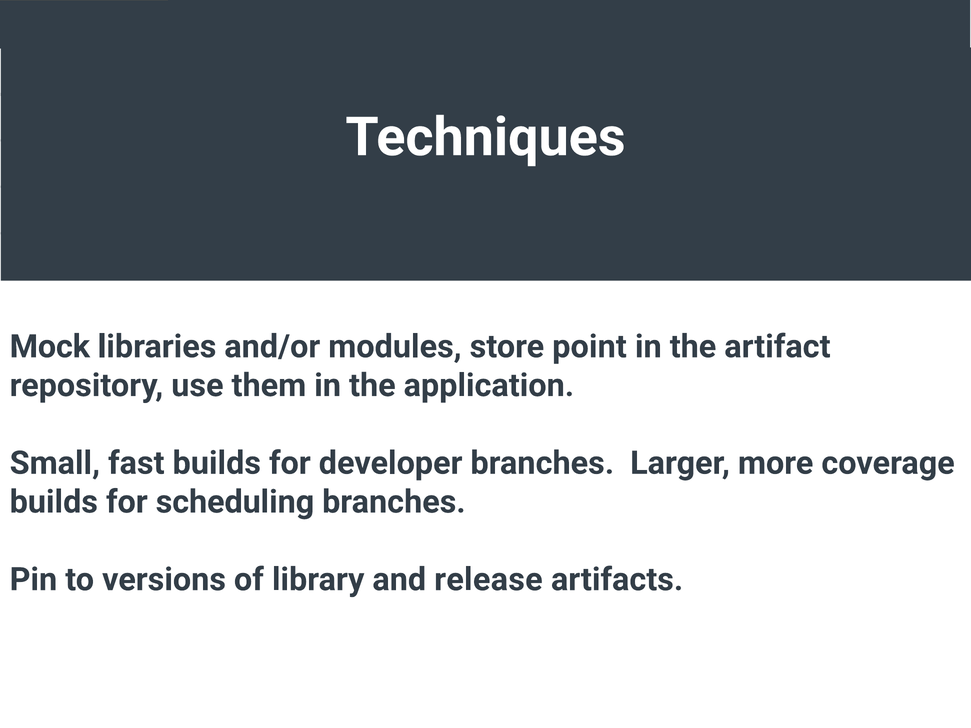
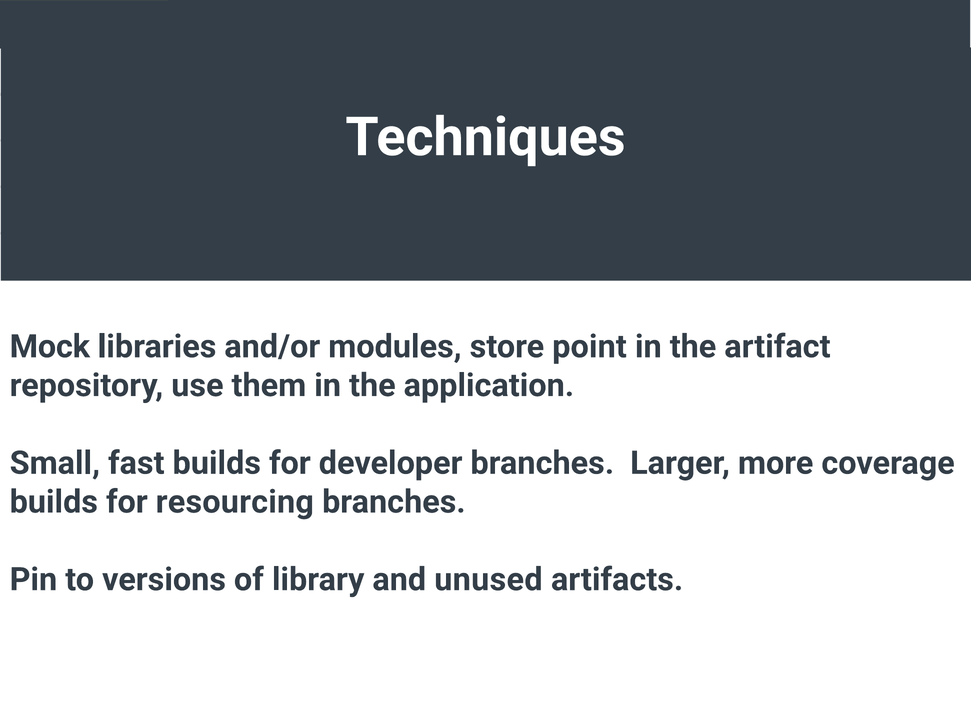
scheduling: scheduling -> resourcing
release: release -> unused
